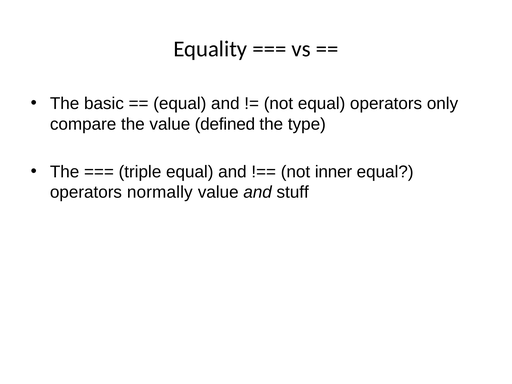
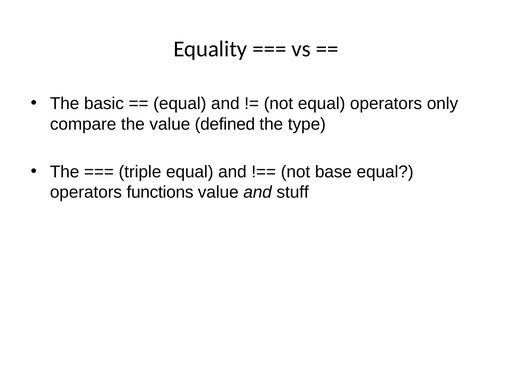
inner: inner -> base
normally: normally -> functions
